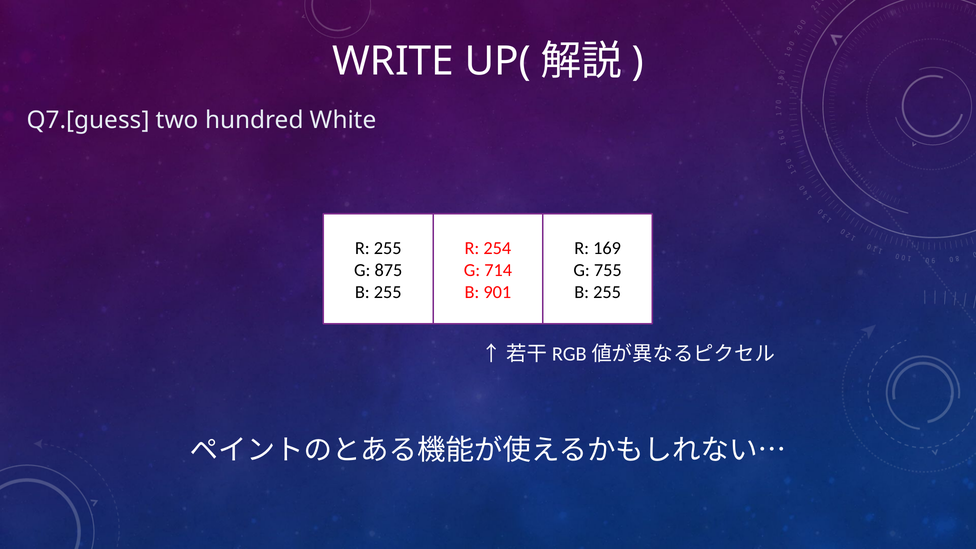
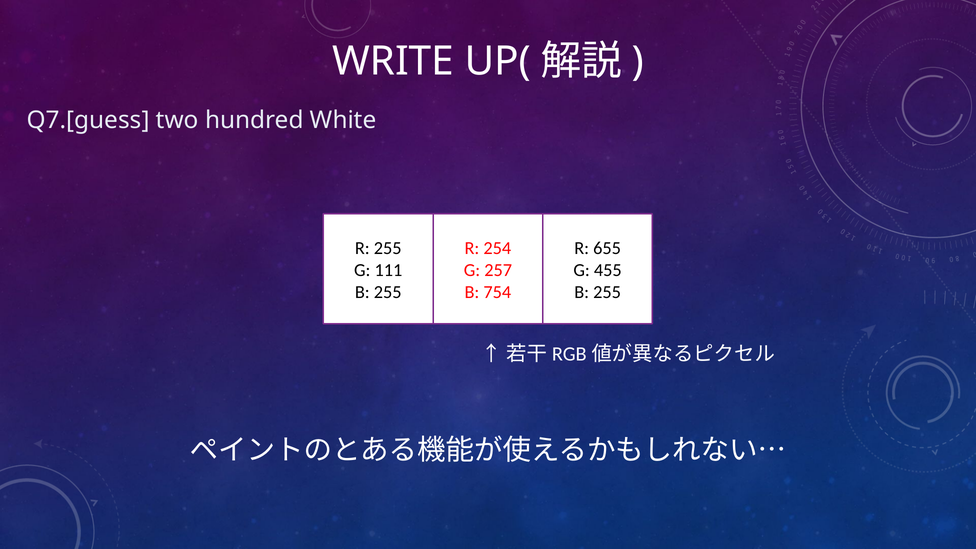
169: 169 -> 655
875: 875 -> 111
714: 714 -> 257
755: 755 -> 455
901: 901 -> 754
